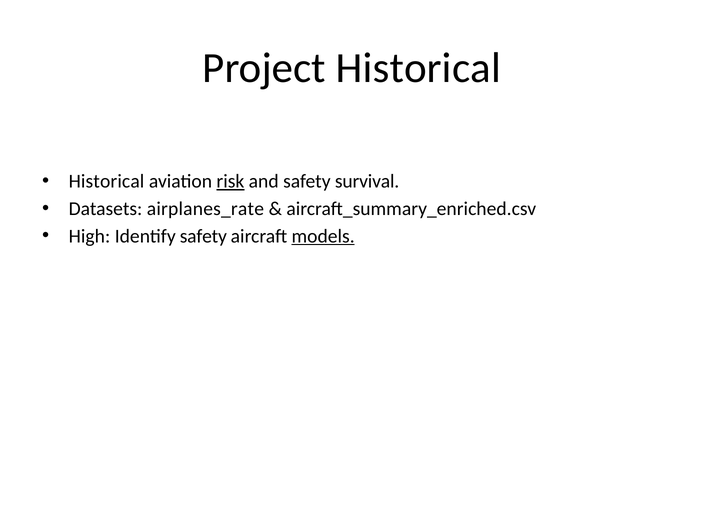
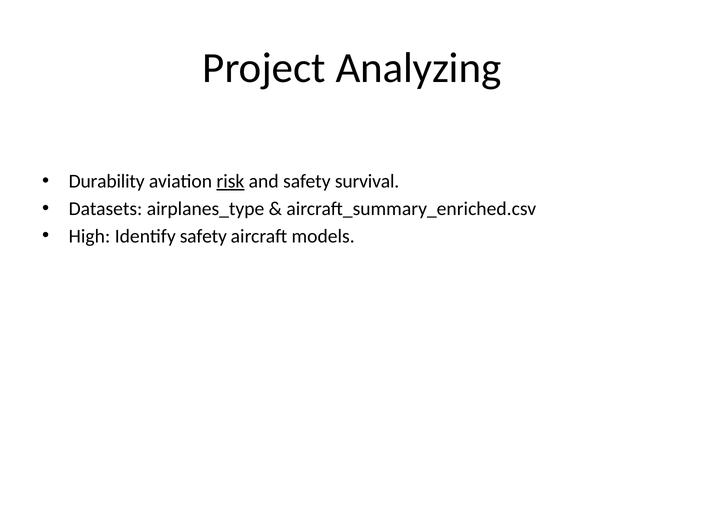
Project Historical: Historical -> Analyzing
Historical at (107, 181): Historical -> Durability
airplanes_rate: airplanes_rate -> airplanes_type
models underline: present -> none
